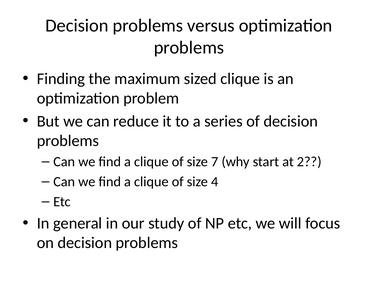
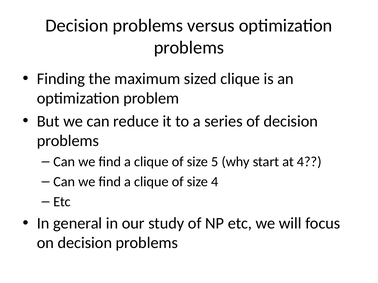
7: 7 -> 5
at 2: 2 -> 4
